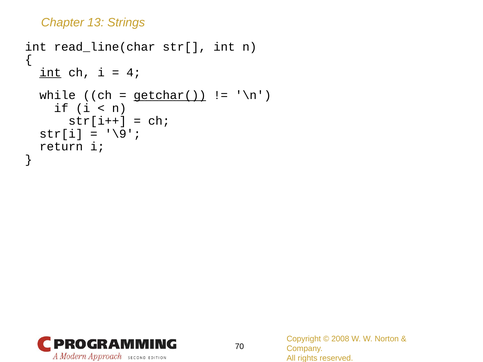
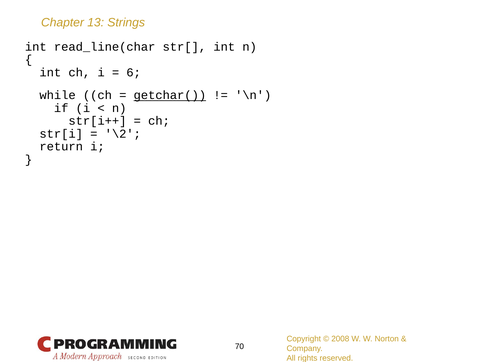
int at (50, 72) underline: present -> none
4: 4 -> 6
\9: \9 -> \2
